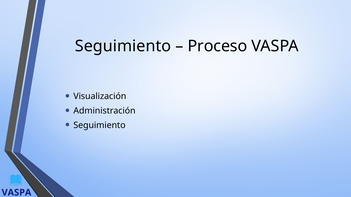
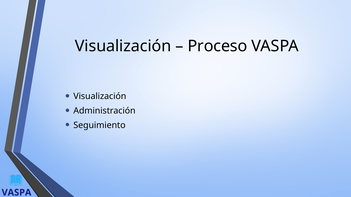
Seguimiento at (123, 46): Seguimiento -> Visualización
